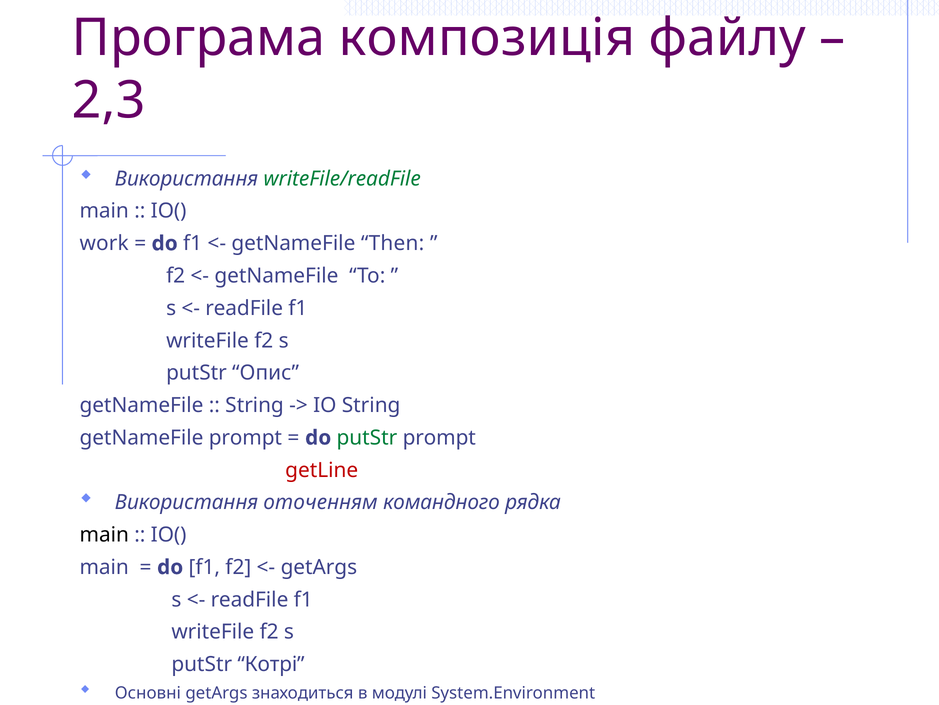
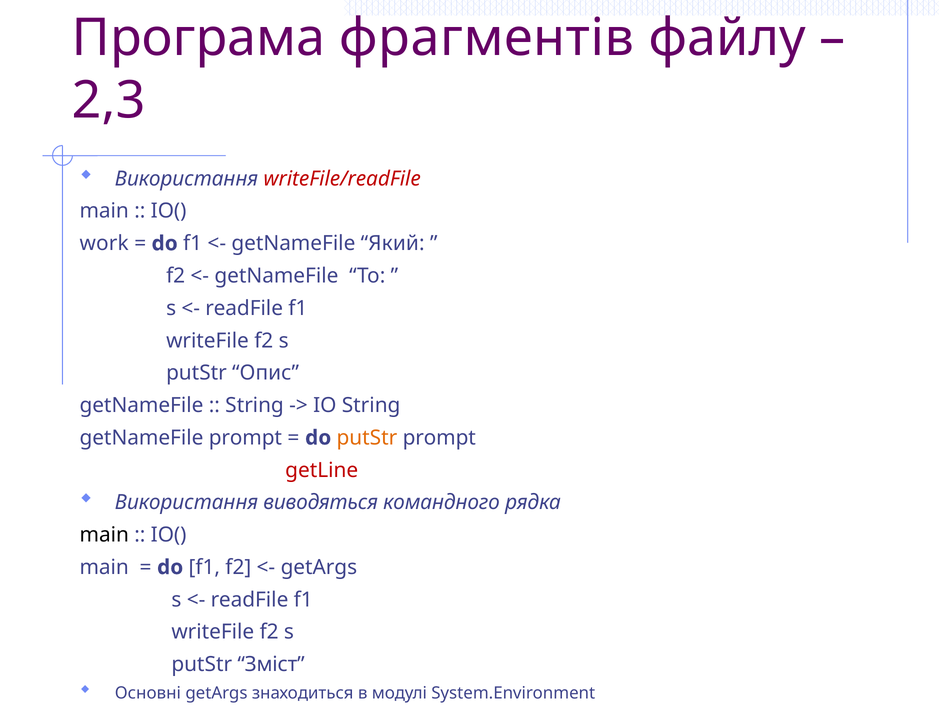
композиція: композиція -> фрагментів
writeFile/readFile colour: green -> red
Then: Then -> Який
putStr at (367, 437) colour: green -> orange
оточенням: оточенням -> виводяться
Котрі: Котрі -> Зміст
